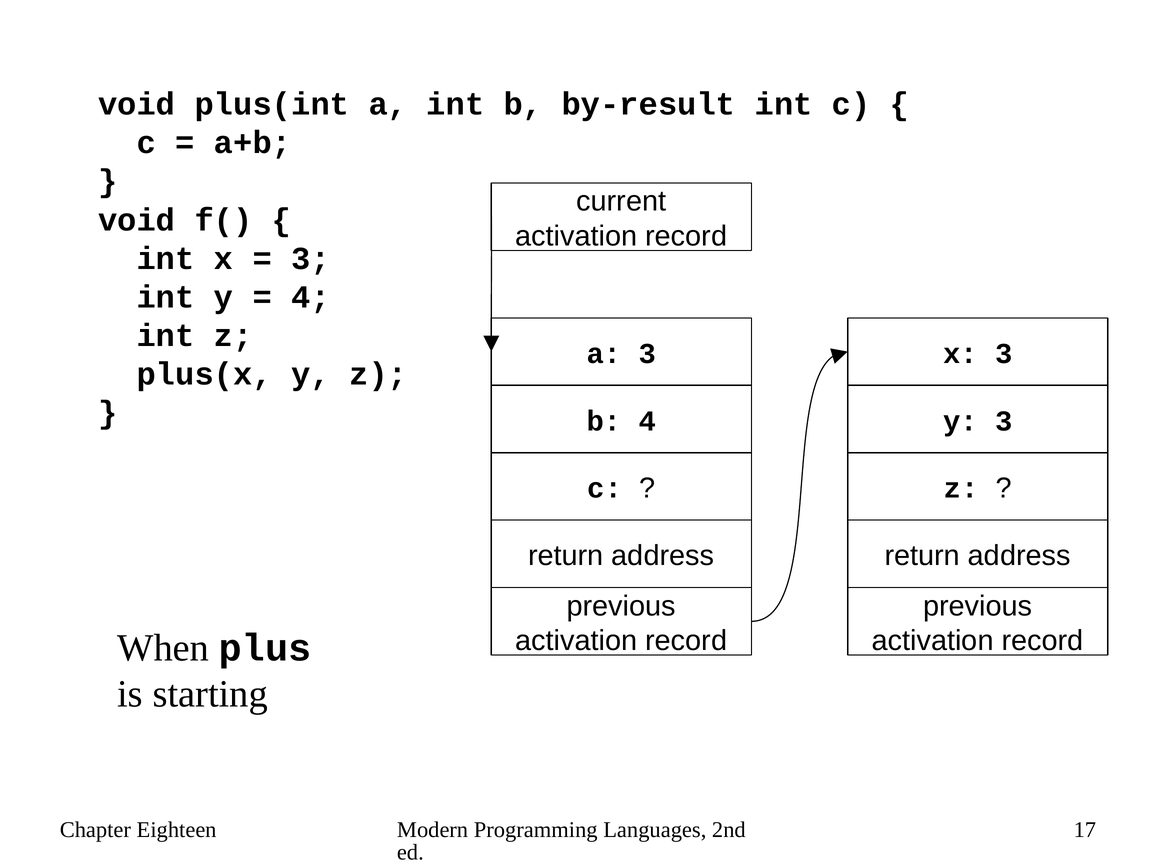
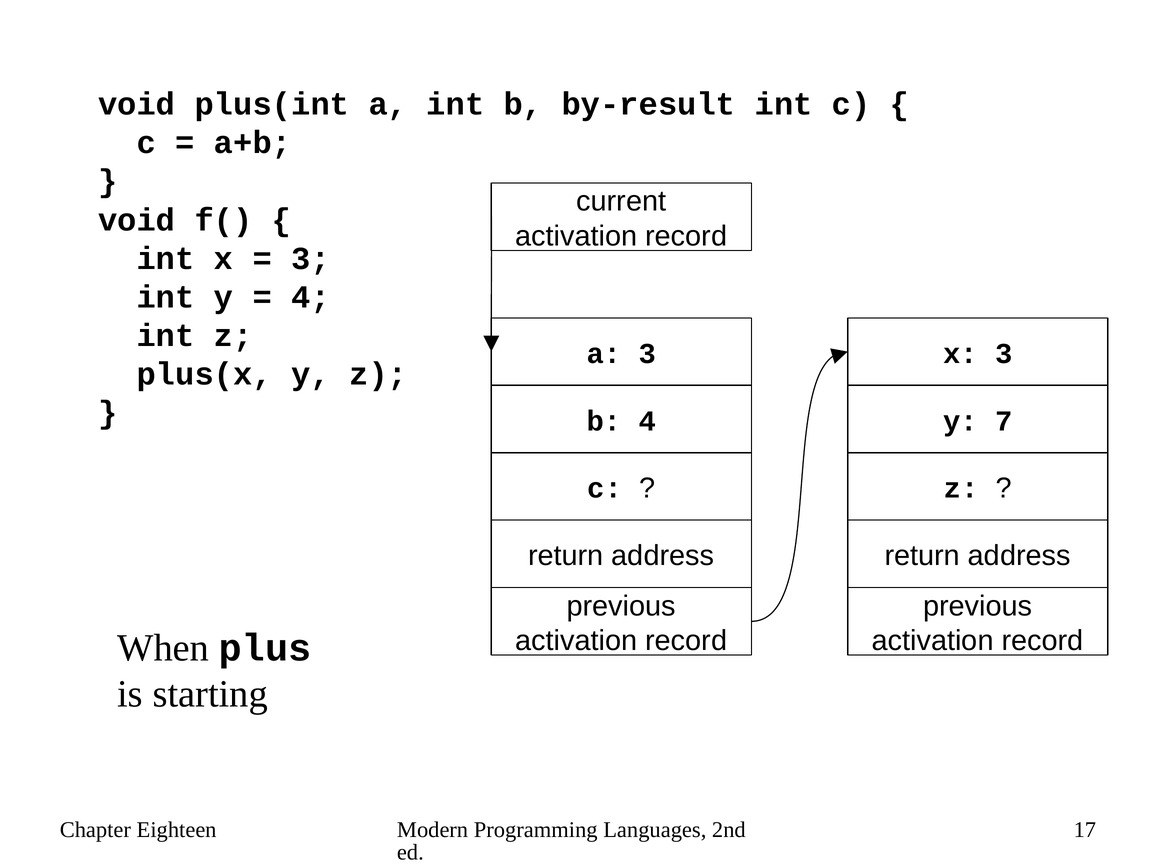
y 3: 3 -> 7
